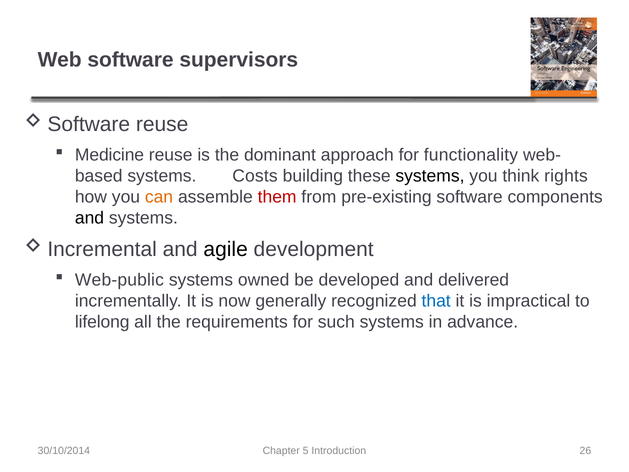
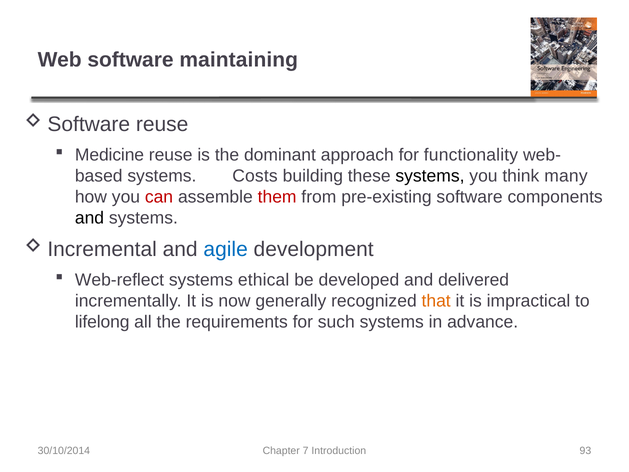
supervisors: supervisors -> maintaining
rights: rights -> many
can colour: orange -> red
agile colour: black -> blue
Web-public: Web-public -> Web-reflect
owned: owned -> ethical
that colour: blue -> orange
5: 5 -> 7
26: 26 -> 93
